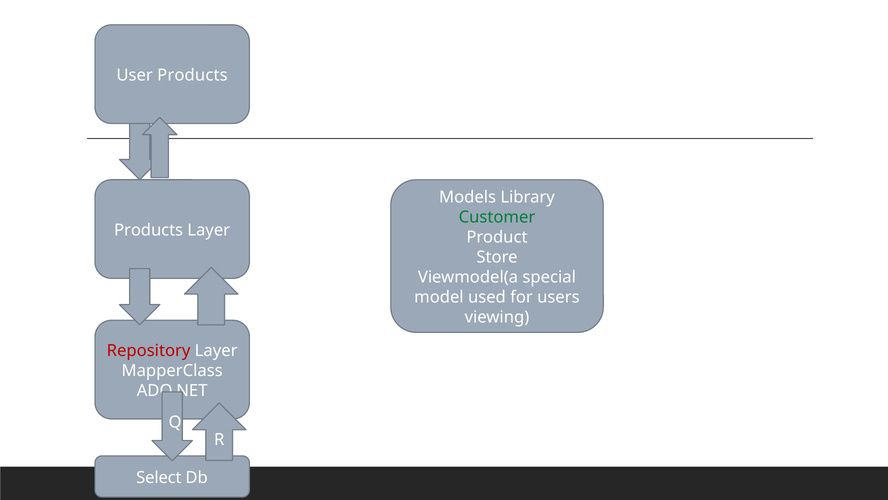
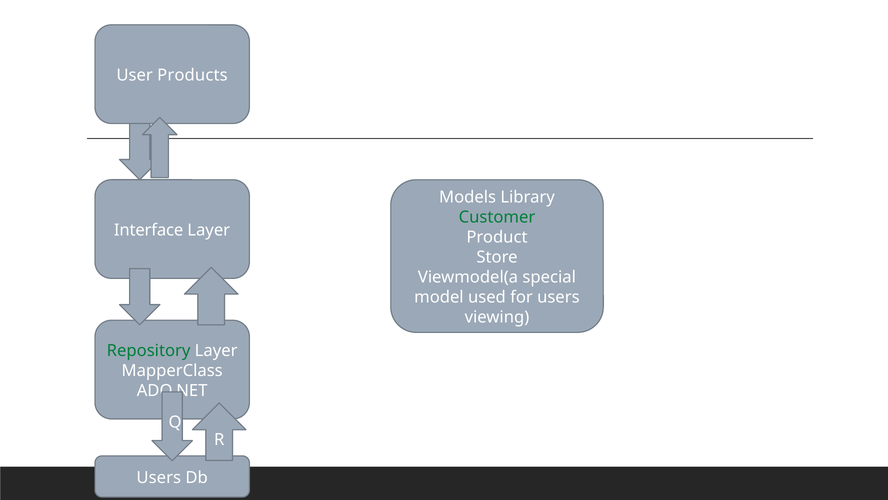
Products at (149, 230): Products -> Interface
Repository colour: red -> green
Select at (159, 477): Select -> Users
